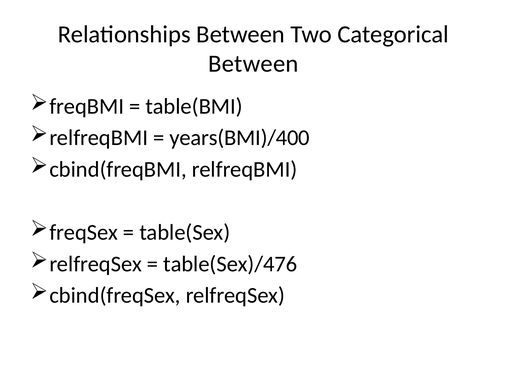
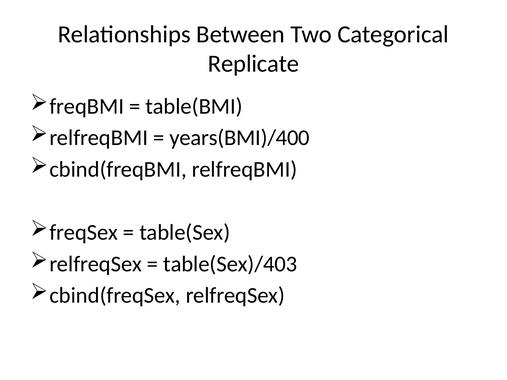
Between at (253, 64): Between -> Replicate
table(Sex)/476: table(Sex)/476 -> table(Sex)/403
